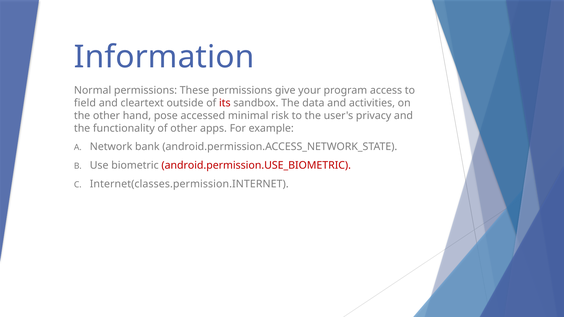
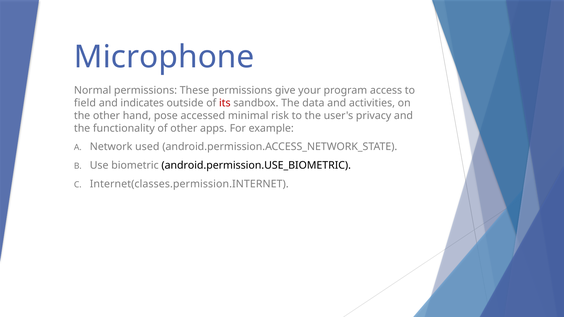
Information: Information -> Microphone
cleartext: cleartext -> indicates
bank: bank -> used
android.permission.USE_BIOMETRIC colour: red -> black
